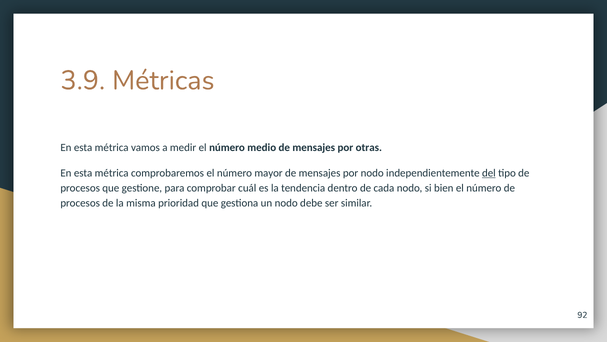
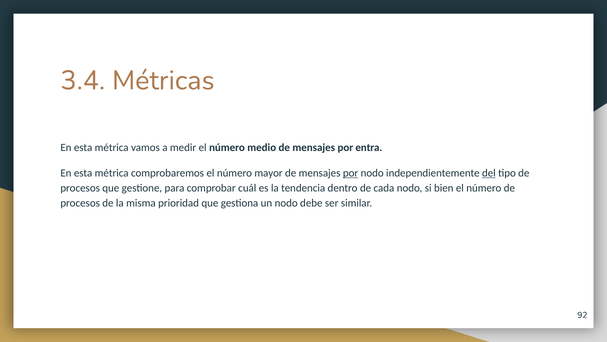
3.9: 3.9 -> 3.4
otras: otras -> entra
por at (351, 173) underline: none -> present
